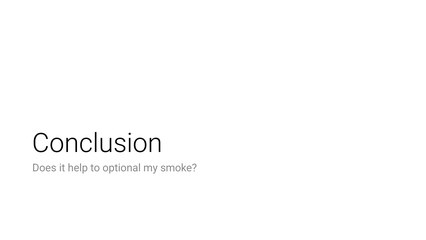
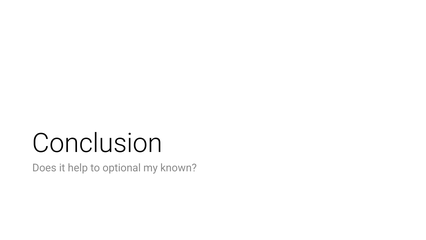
smoke: smoke -> known
